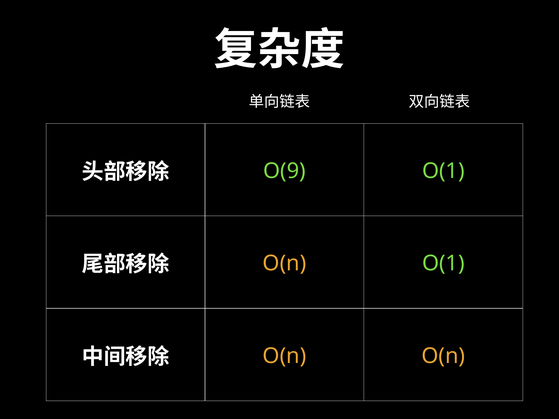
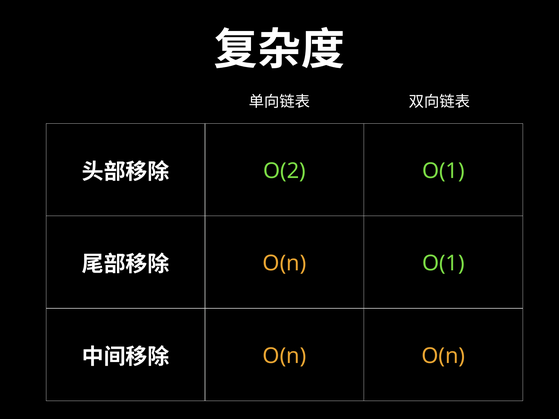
O(9: O(9 -> O(2
